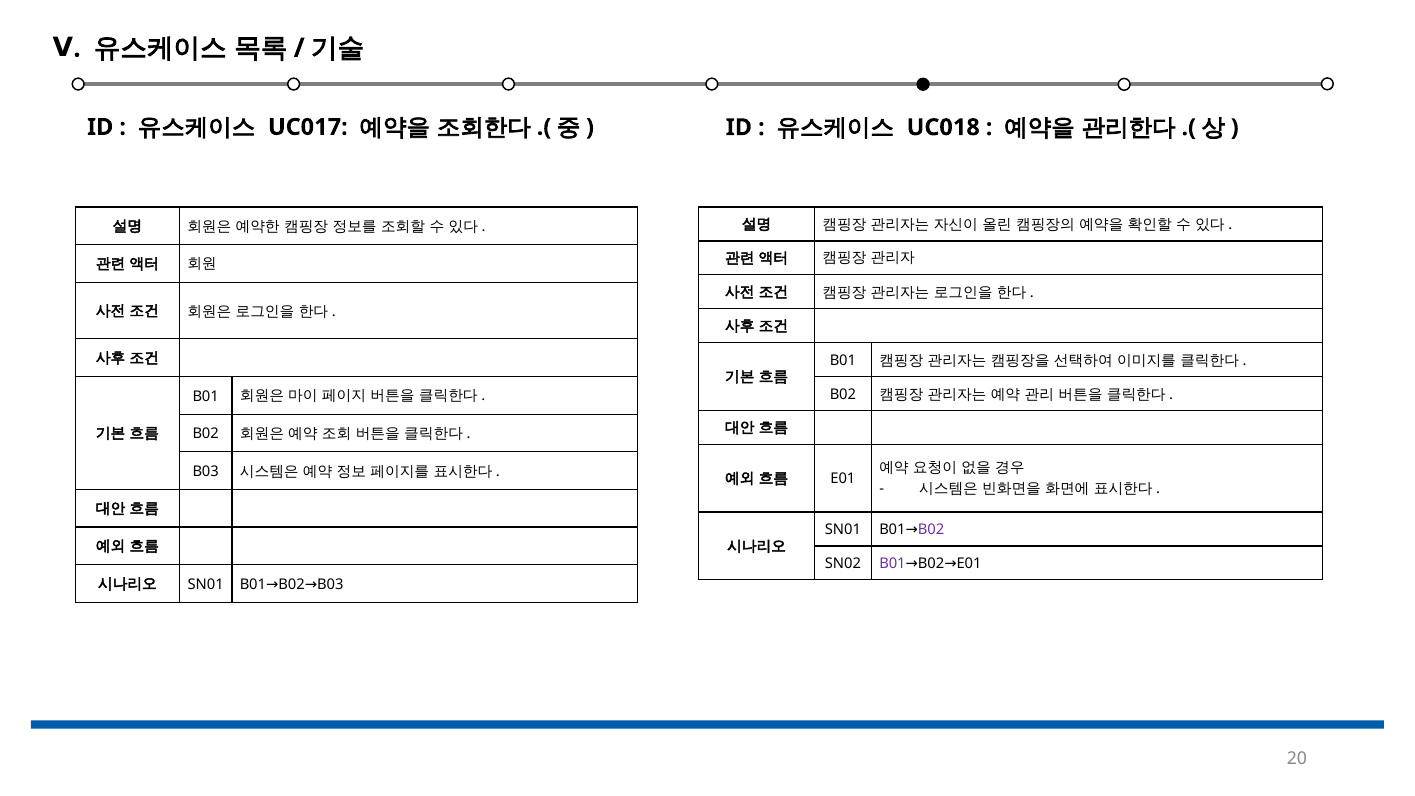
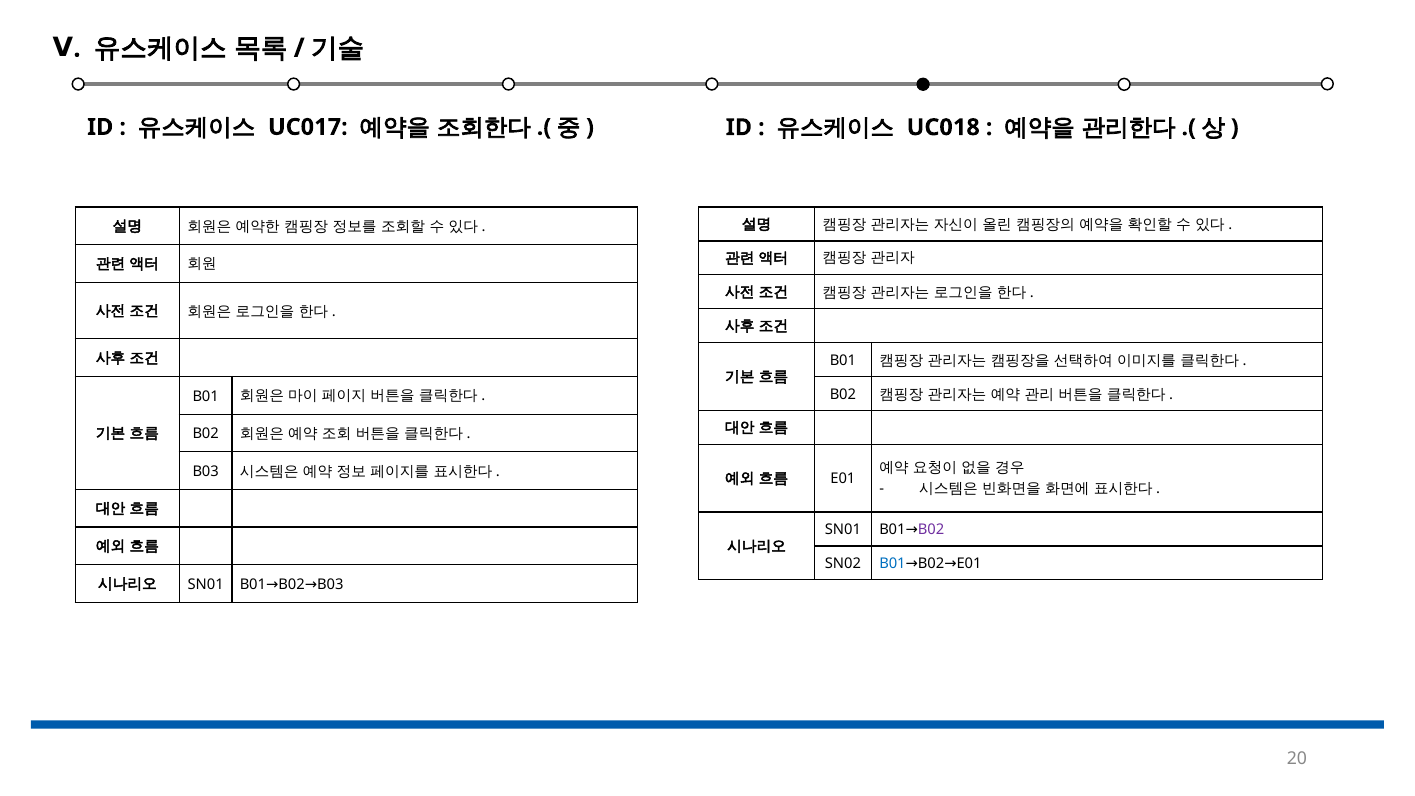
B01 at (893, 564) colour: purple -> blue
